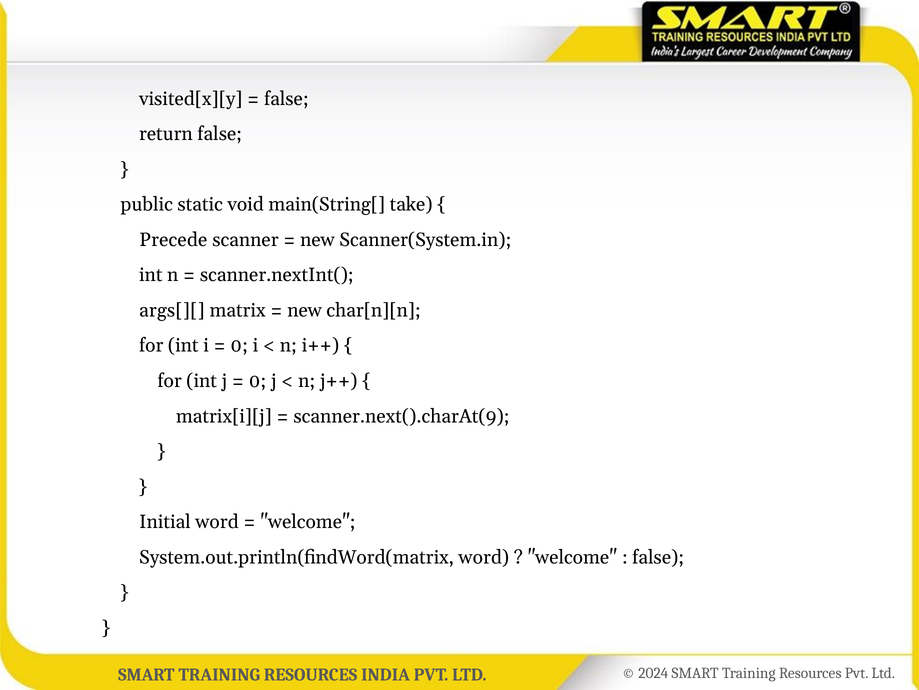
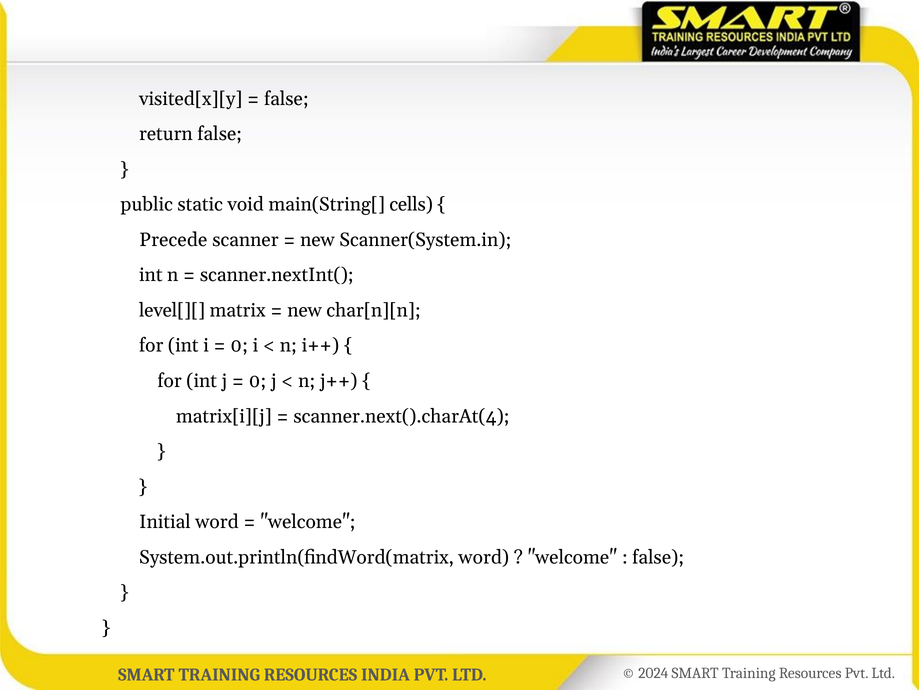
take: take -> cells
args[][: args[][ -> level[][
scanner.next().charAt(9: scanner.next().charAt(9 -> scanner.next().charAt(4
